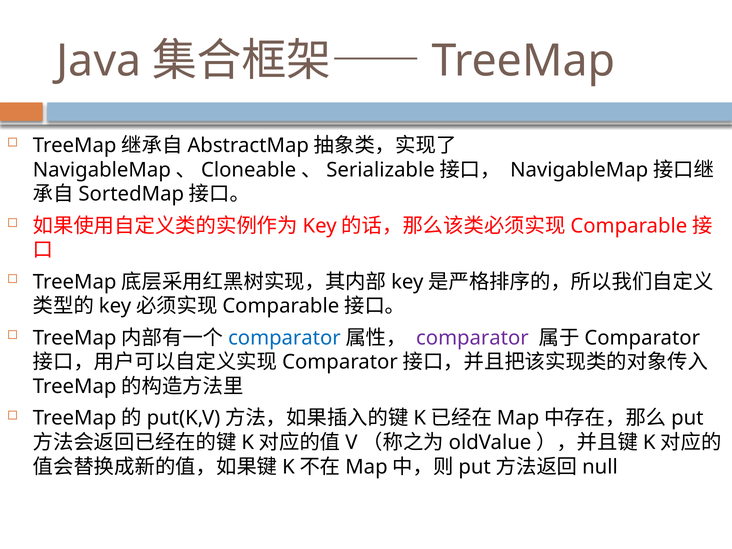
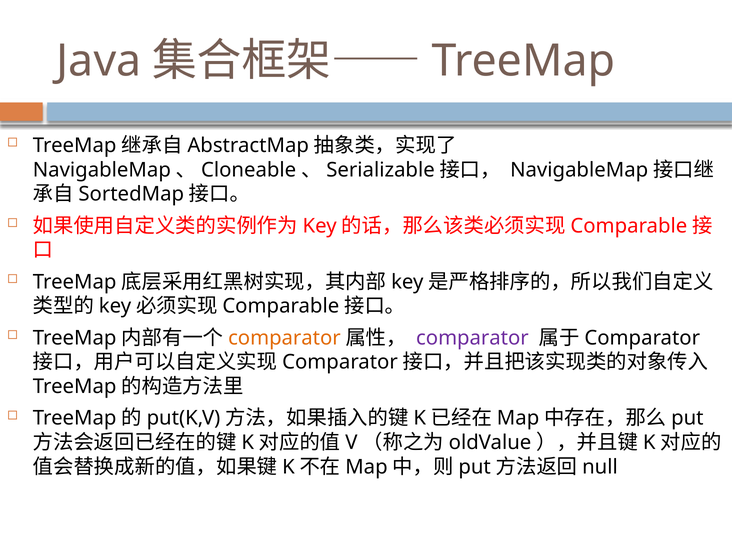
comparator at (284, 338) colour: blue -> orange
